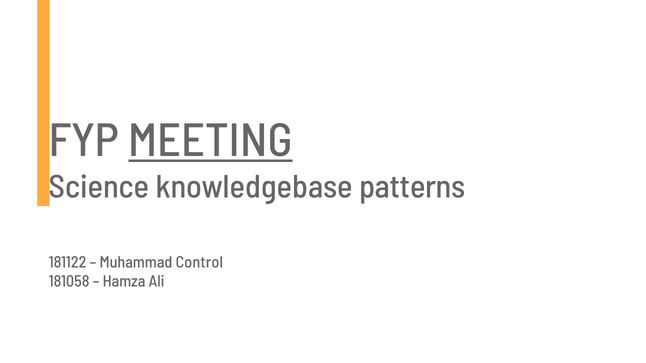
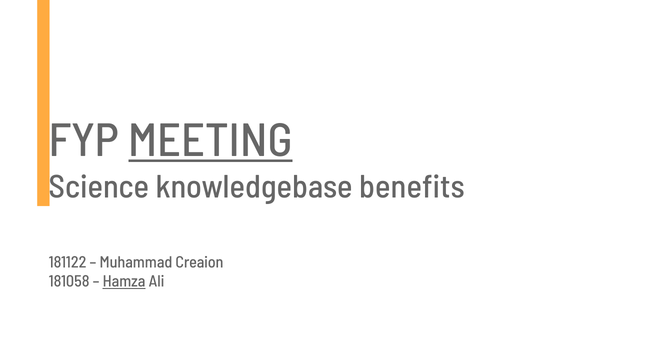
patterns: patterns -> benefits
Control: Control -> Creaion
Hamza underline: none -> present
